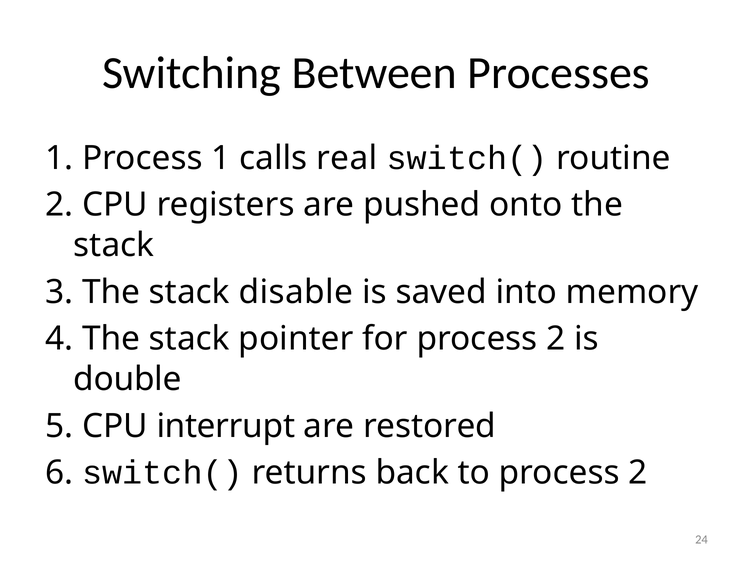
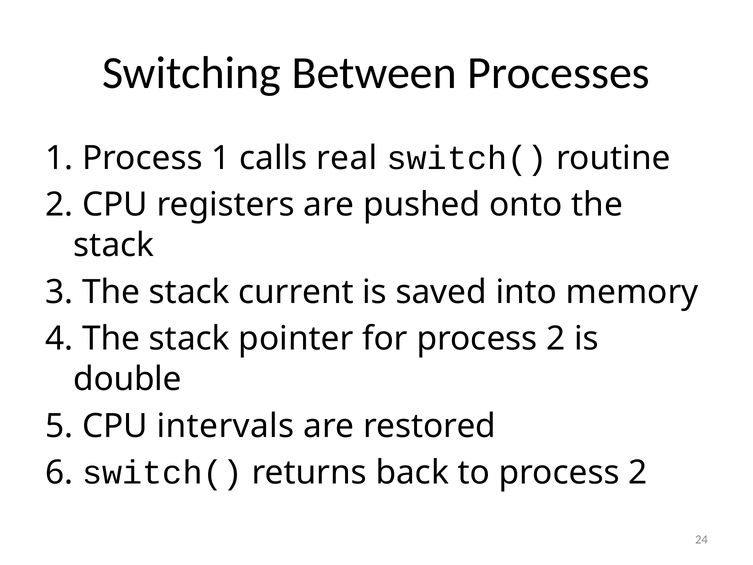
disable: disable -> current
interrupt: interrupt -> intervals
